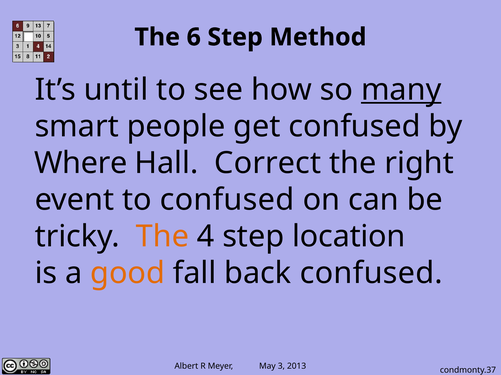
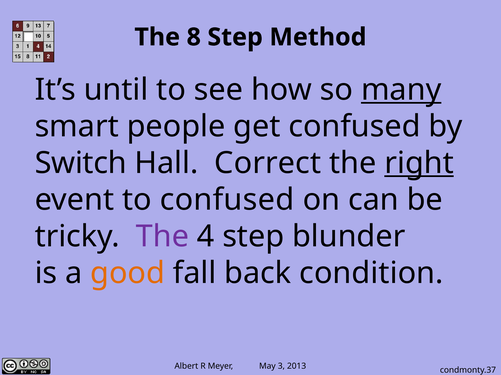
6: 6 -> 8
Where: Where -> Switch
right underline: none -> present
The at (162, 237) colour: orange -> purple
location: location -> blunder
back confused: confused -> condition
